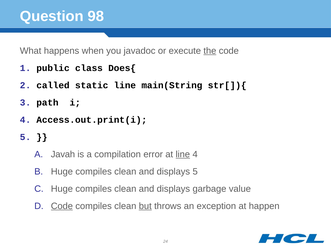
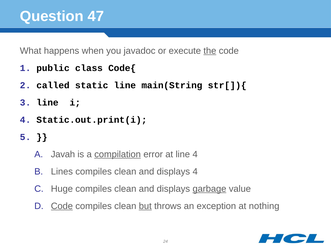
98: 98 -> 47
Does{: Does{ -> Code{
path at (47, 103): path -> line
Access.out.print(i: Access.out.print(i -> Static.out.print(i
compilation underline: none -> present
line at (183, 155) underline: present -> none
Huge at (62, 172): Huge -> Lines
displays 5: 5 -> 4
garbage underline: none -> present
happen: happen -> nothing
